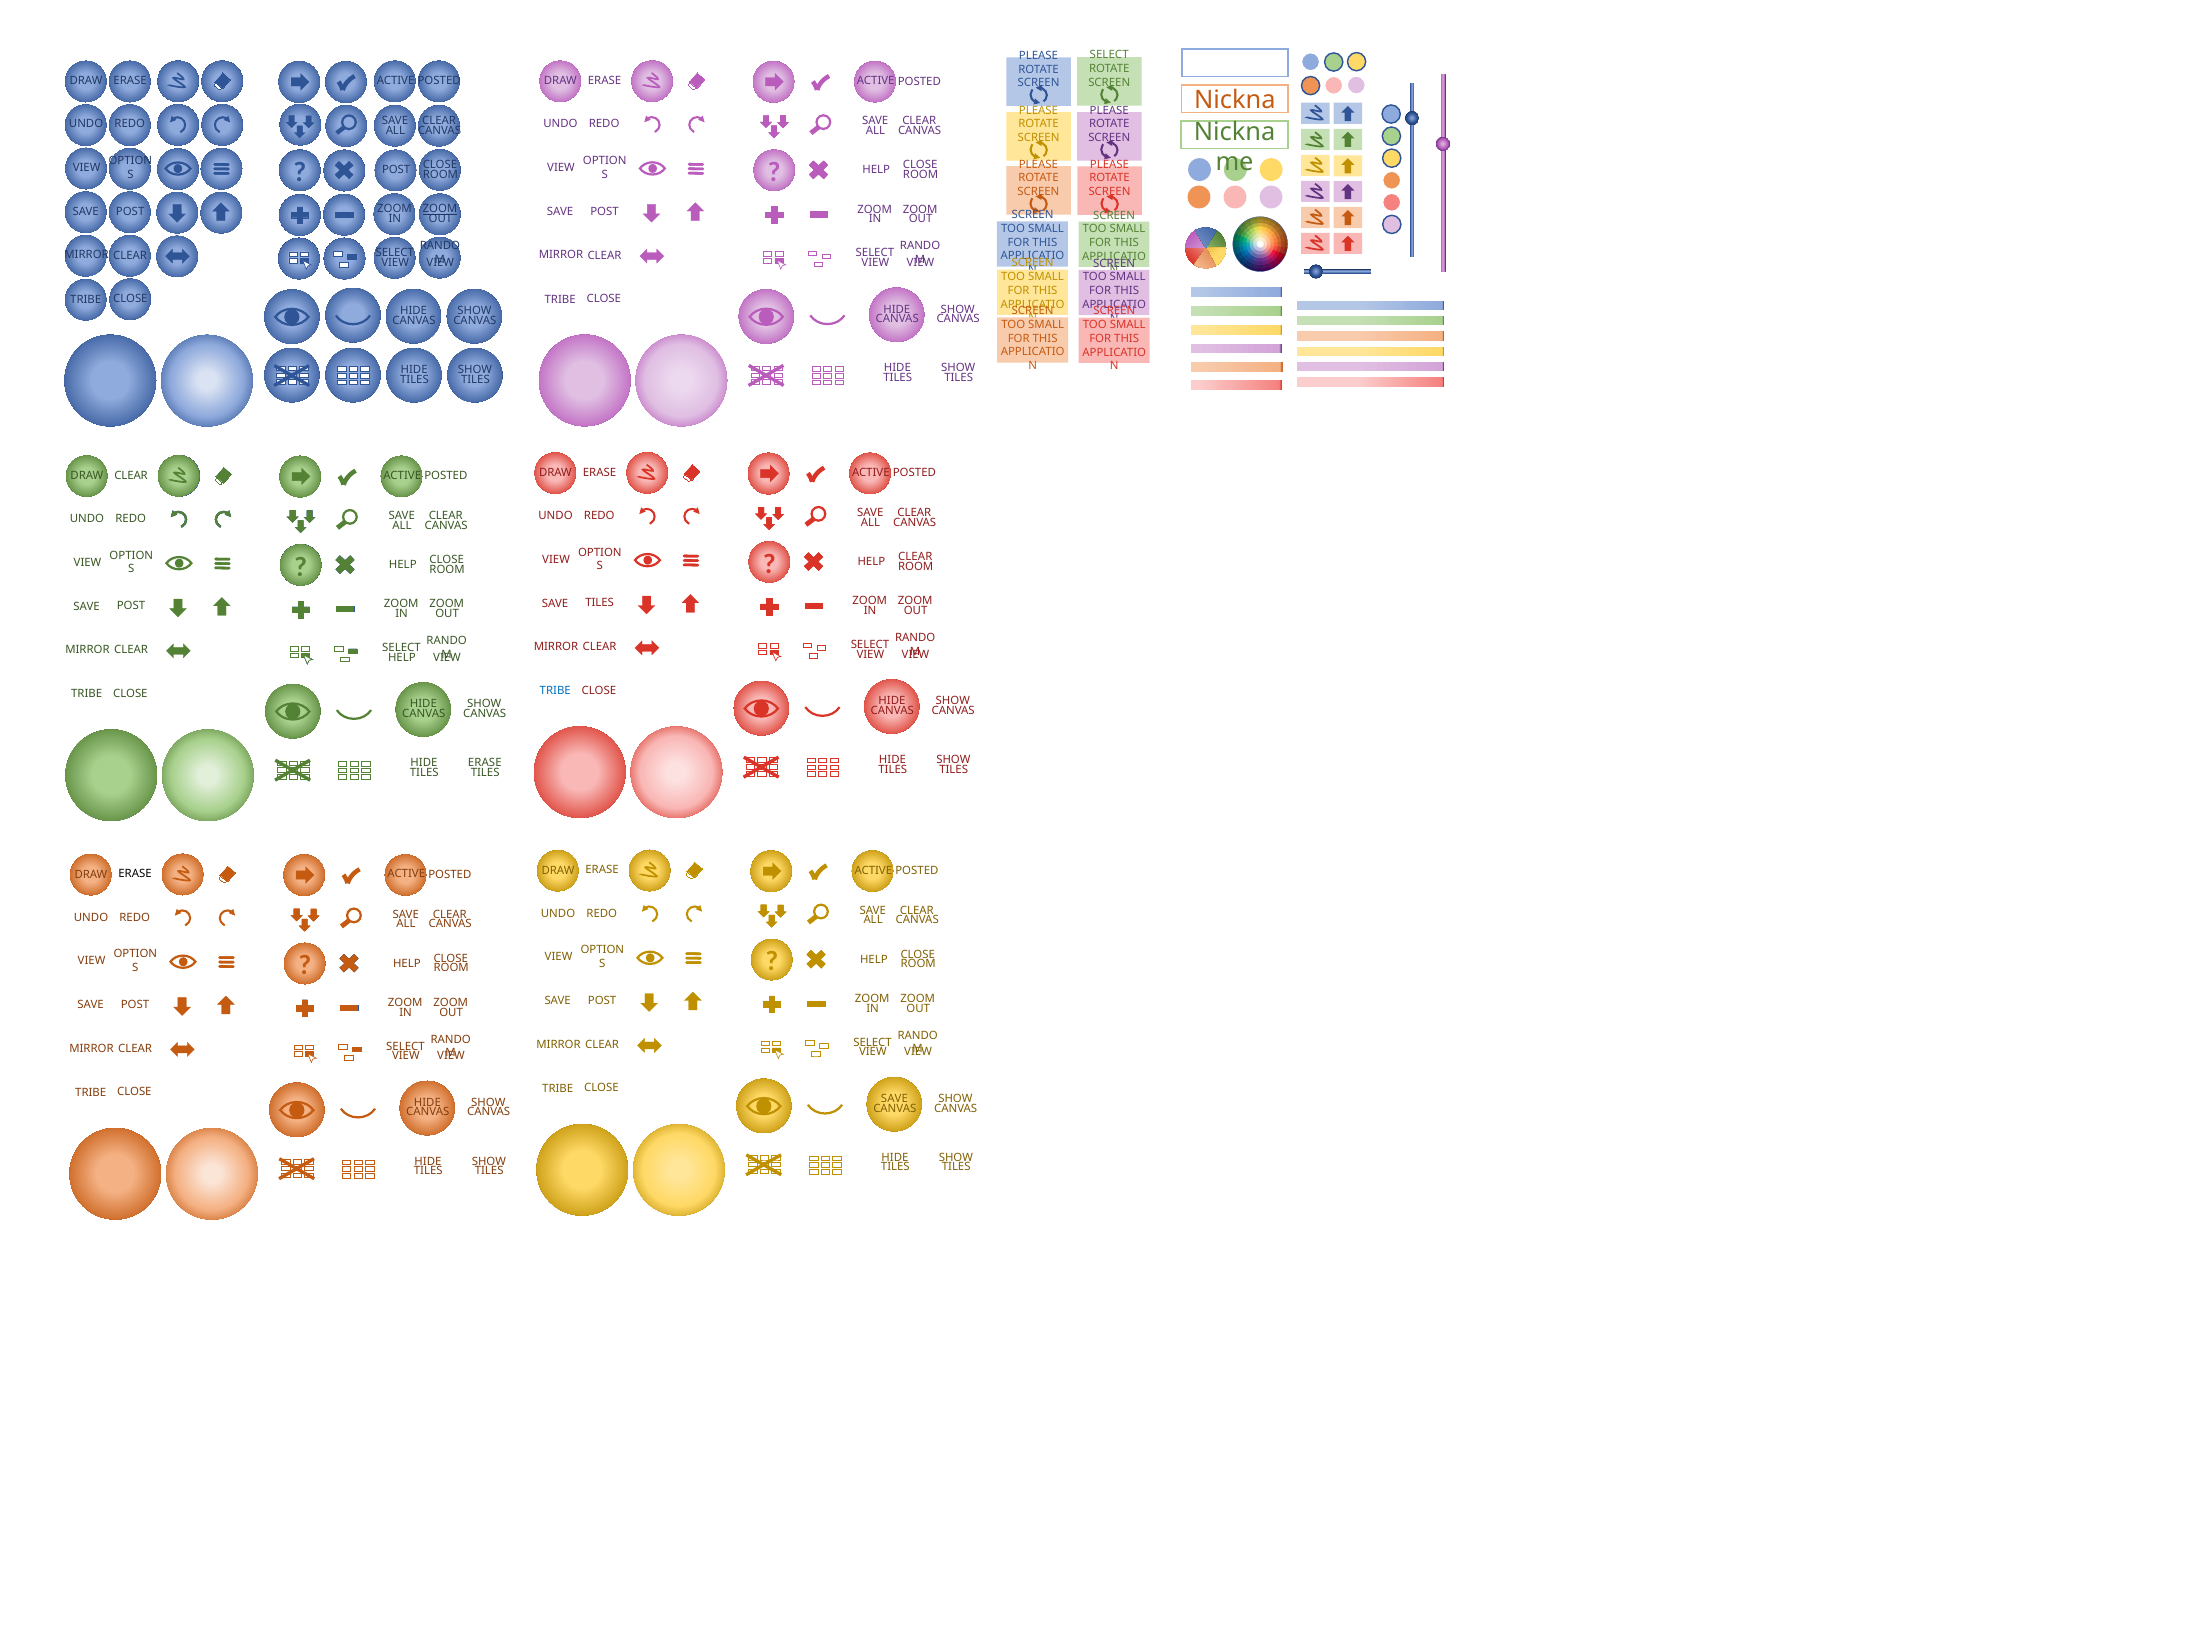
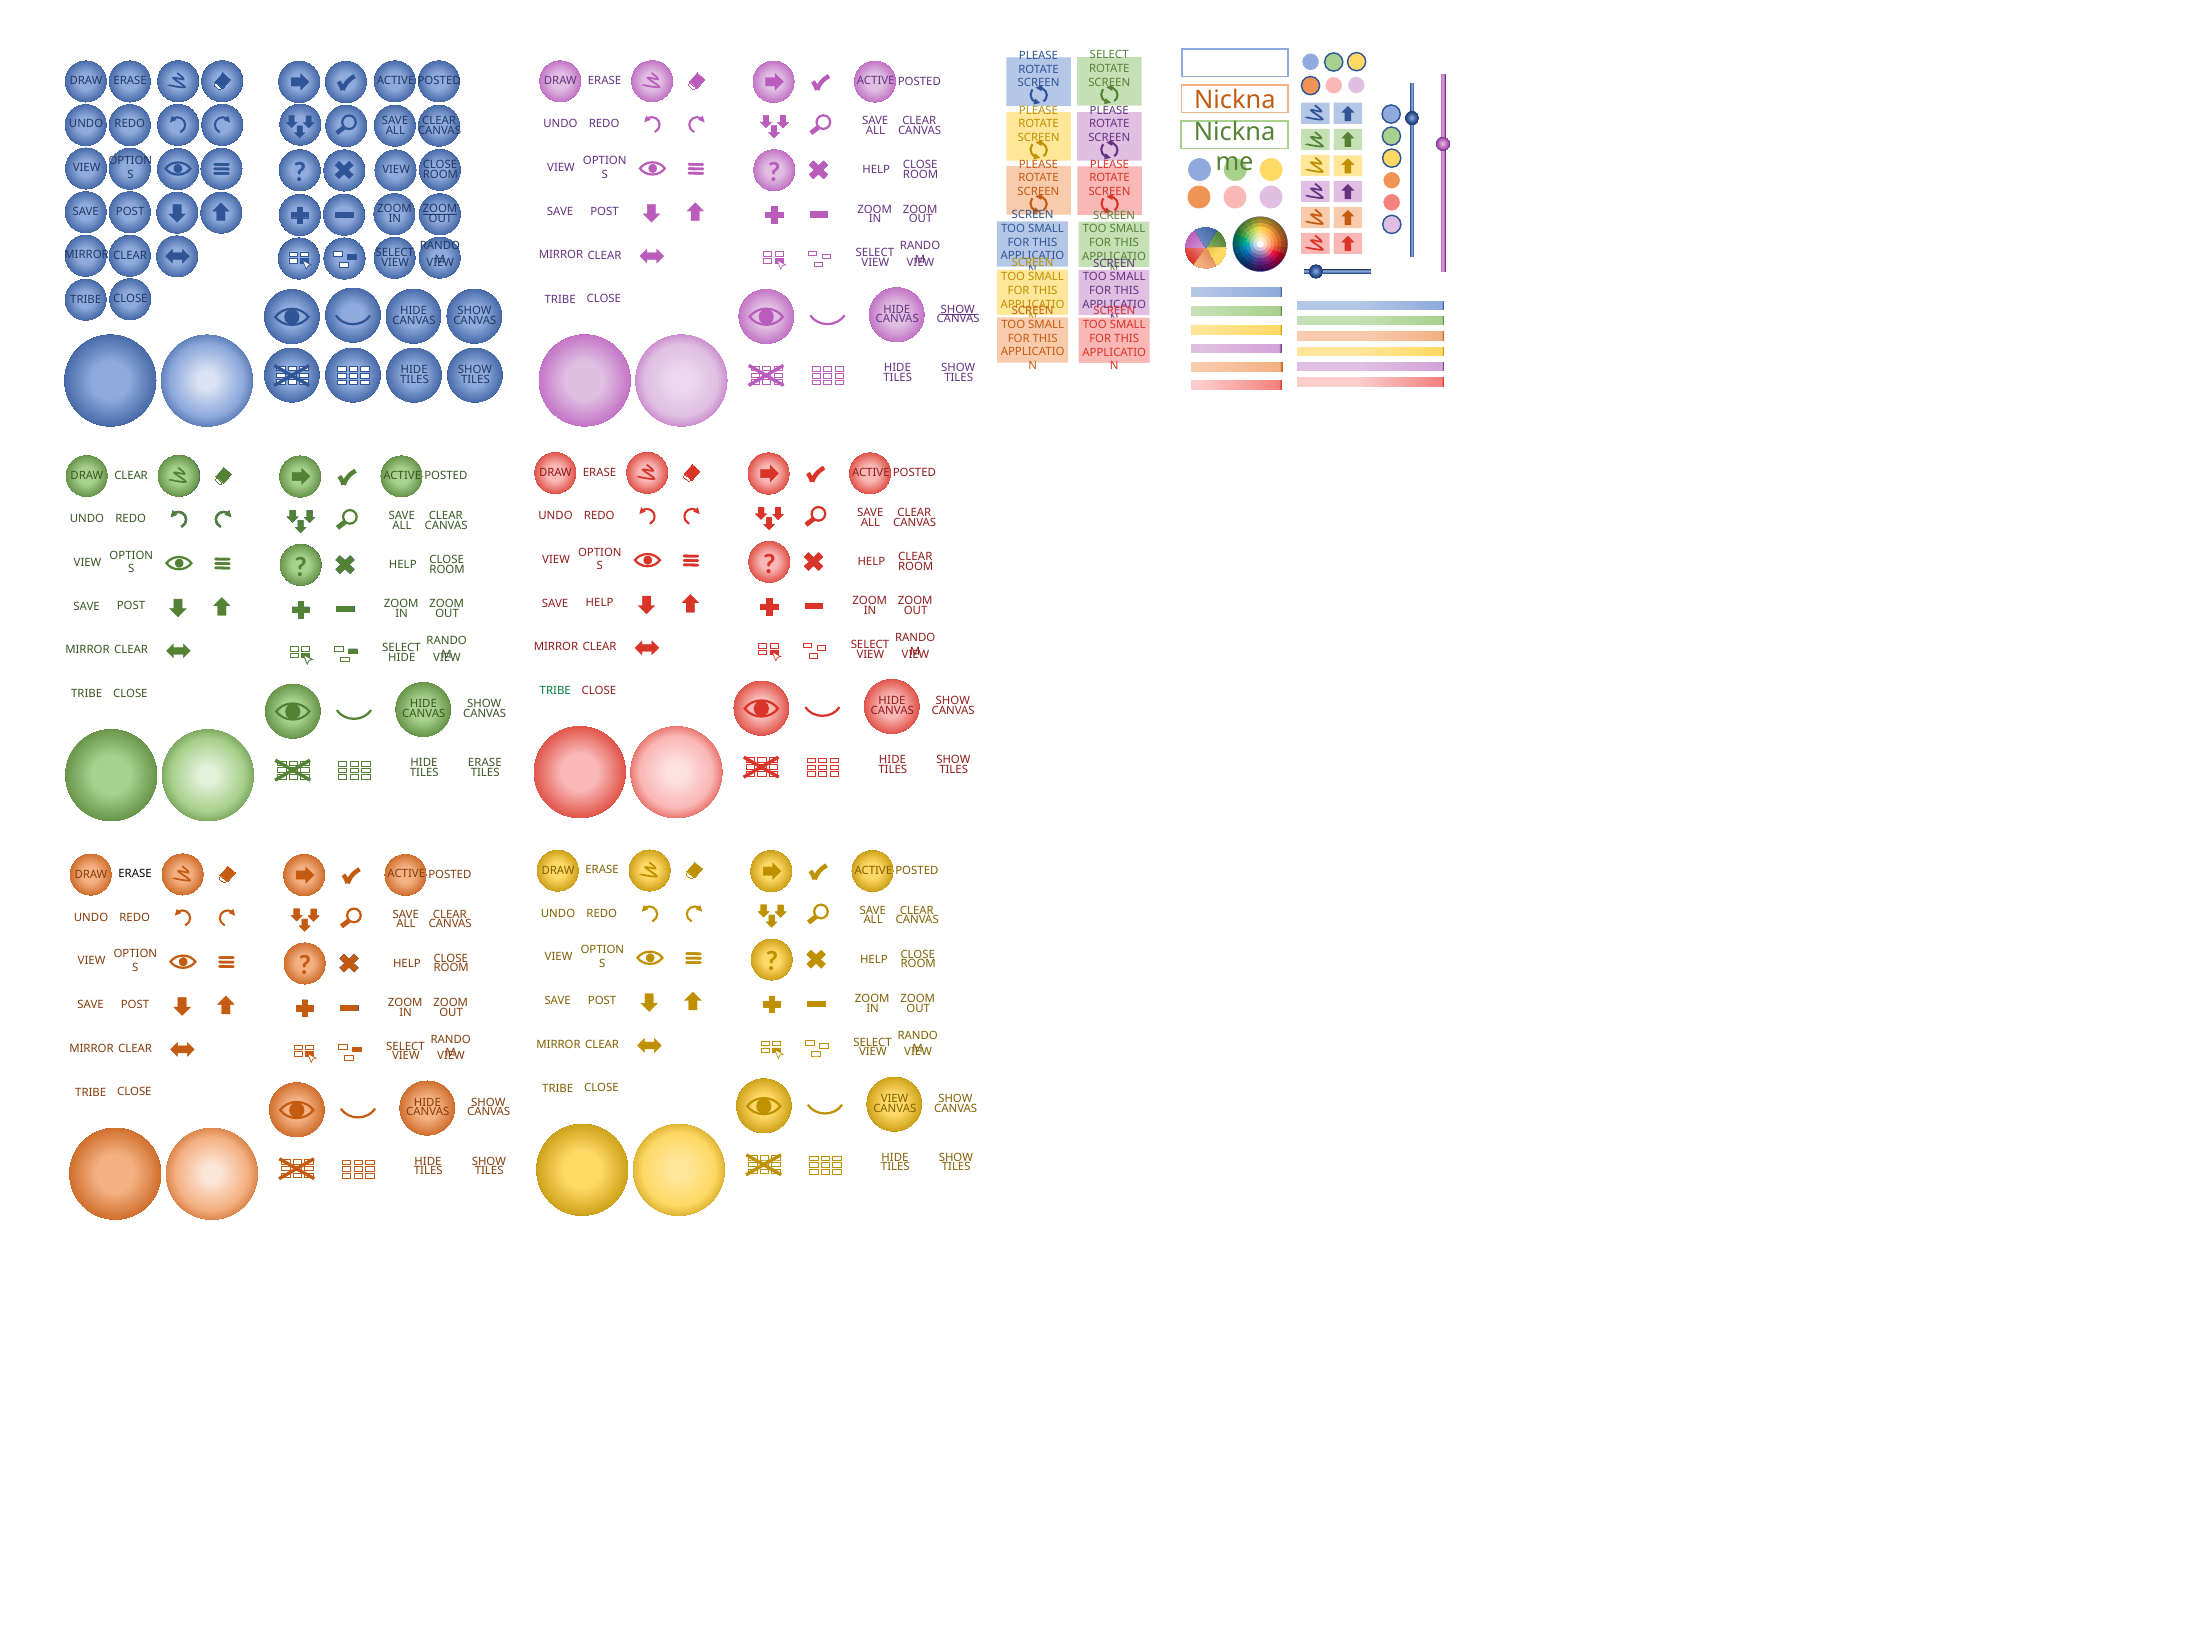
POST at (396, 170): POST -> VIEW
SHOW at (958, 309) underline: none -> present
SAVE TILES: TILES -> HELP
HELP at (402, 657): HELP -> HIDE
TRIBE at (555, 691) colour: blue -> green
SAVE at (894, 1098): SAVE -> VIEW
